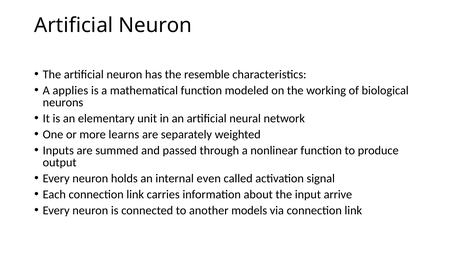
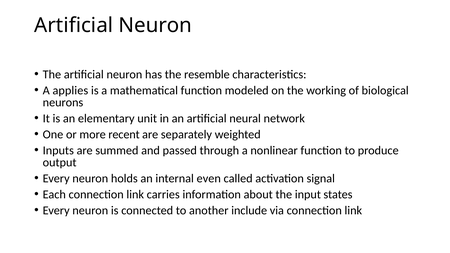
learns: learns -> recent
arrive: arrive -> states
models: models -> include
